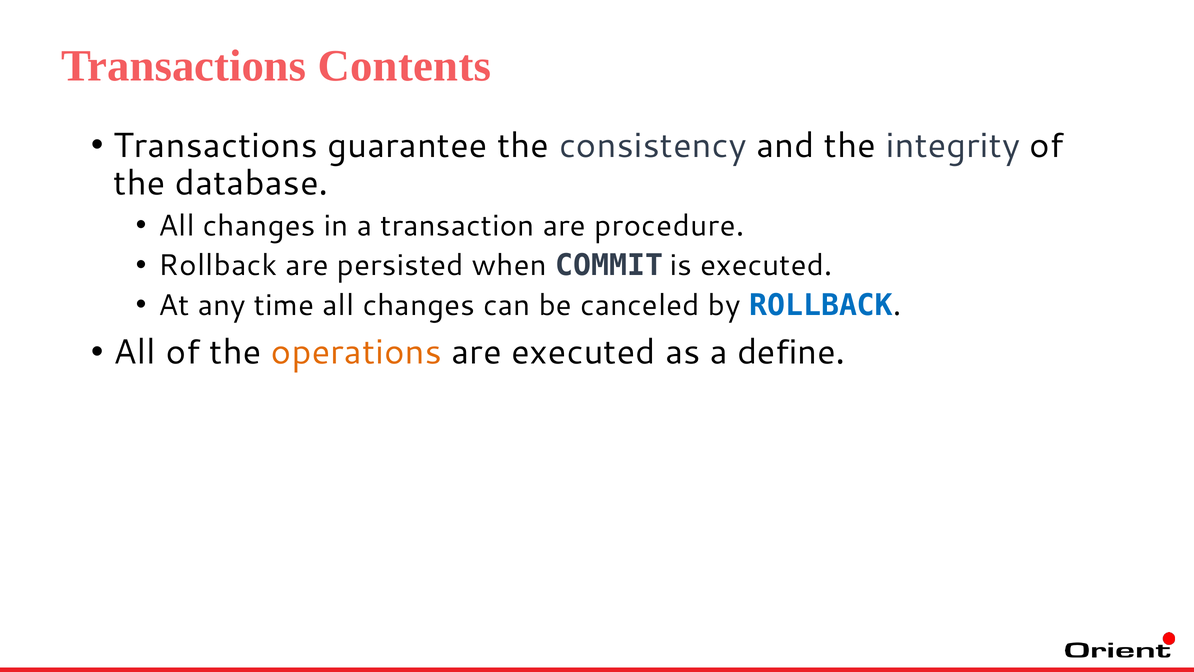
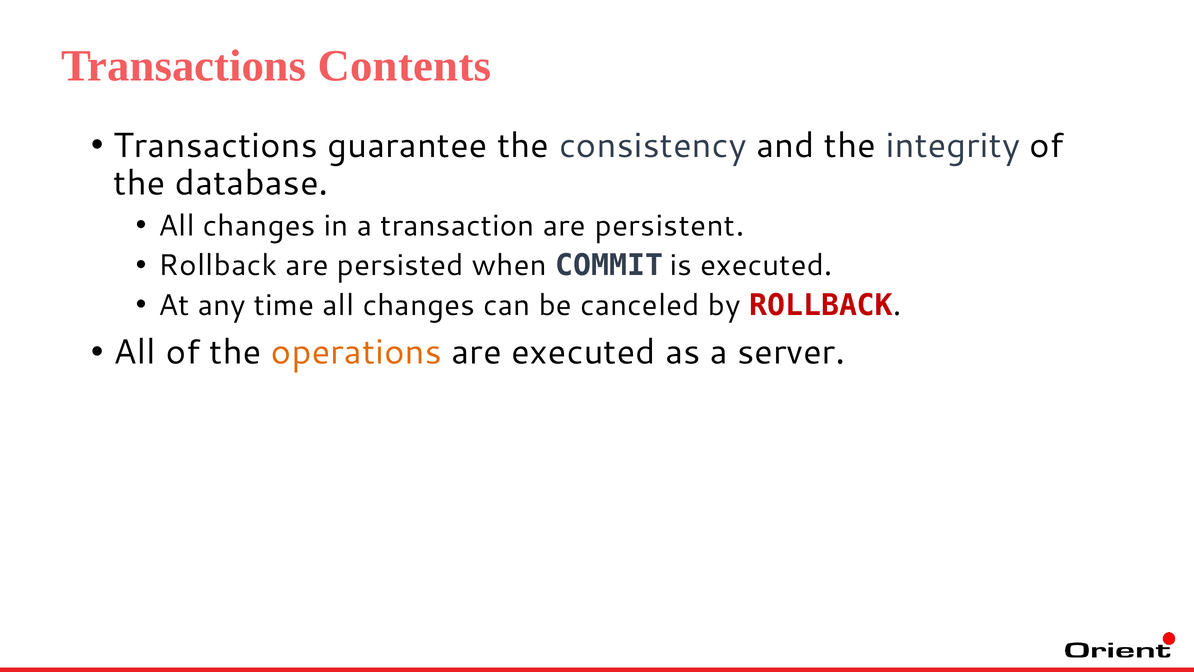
procedure: procedure -> persistent
ROLLBACK at (821, 305) colour: blue -> red
define: define -> server
